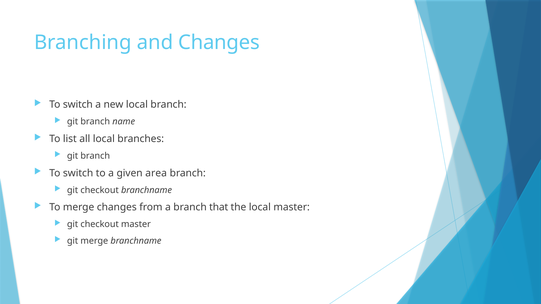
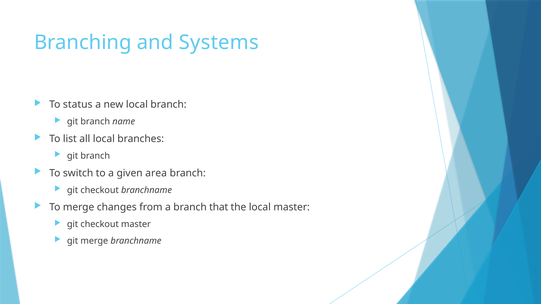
and Changes: Changes -> Systems
switch at (78, 105): switch -> status
